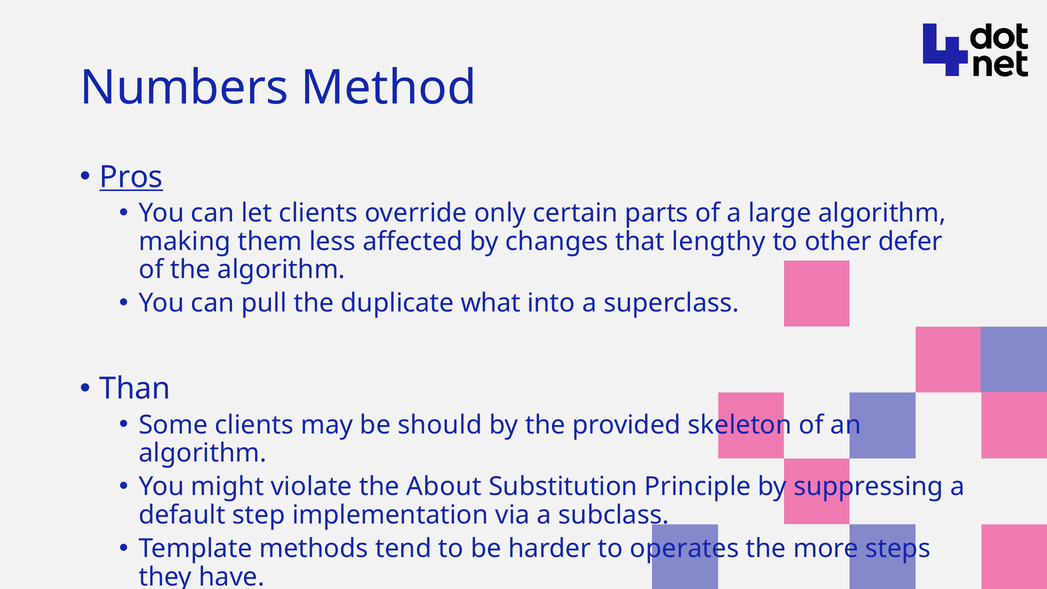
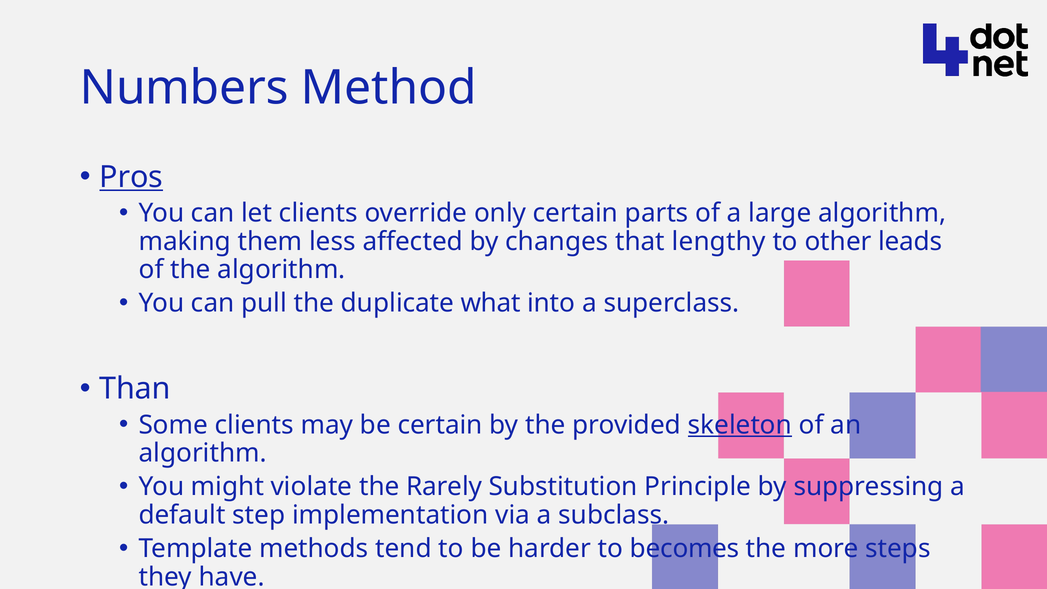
defer: defer -> leads
be should: should -> certain
skeleton underline: none -> present
About: About -> Rarely
operates: operates -> becomes
